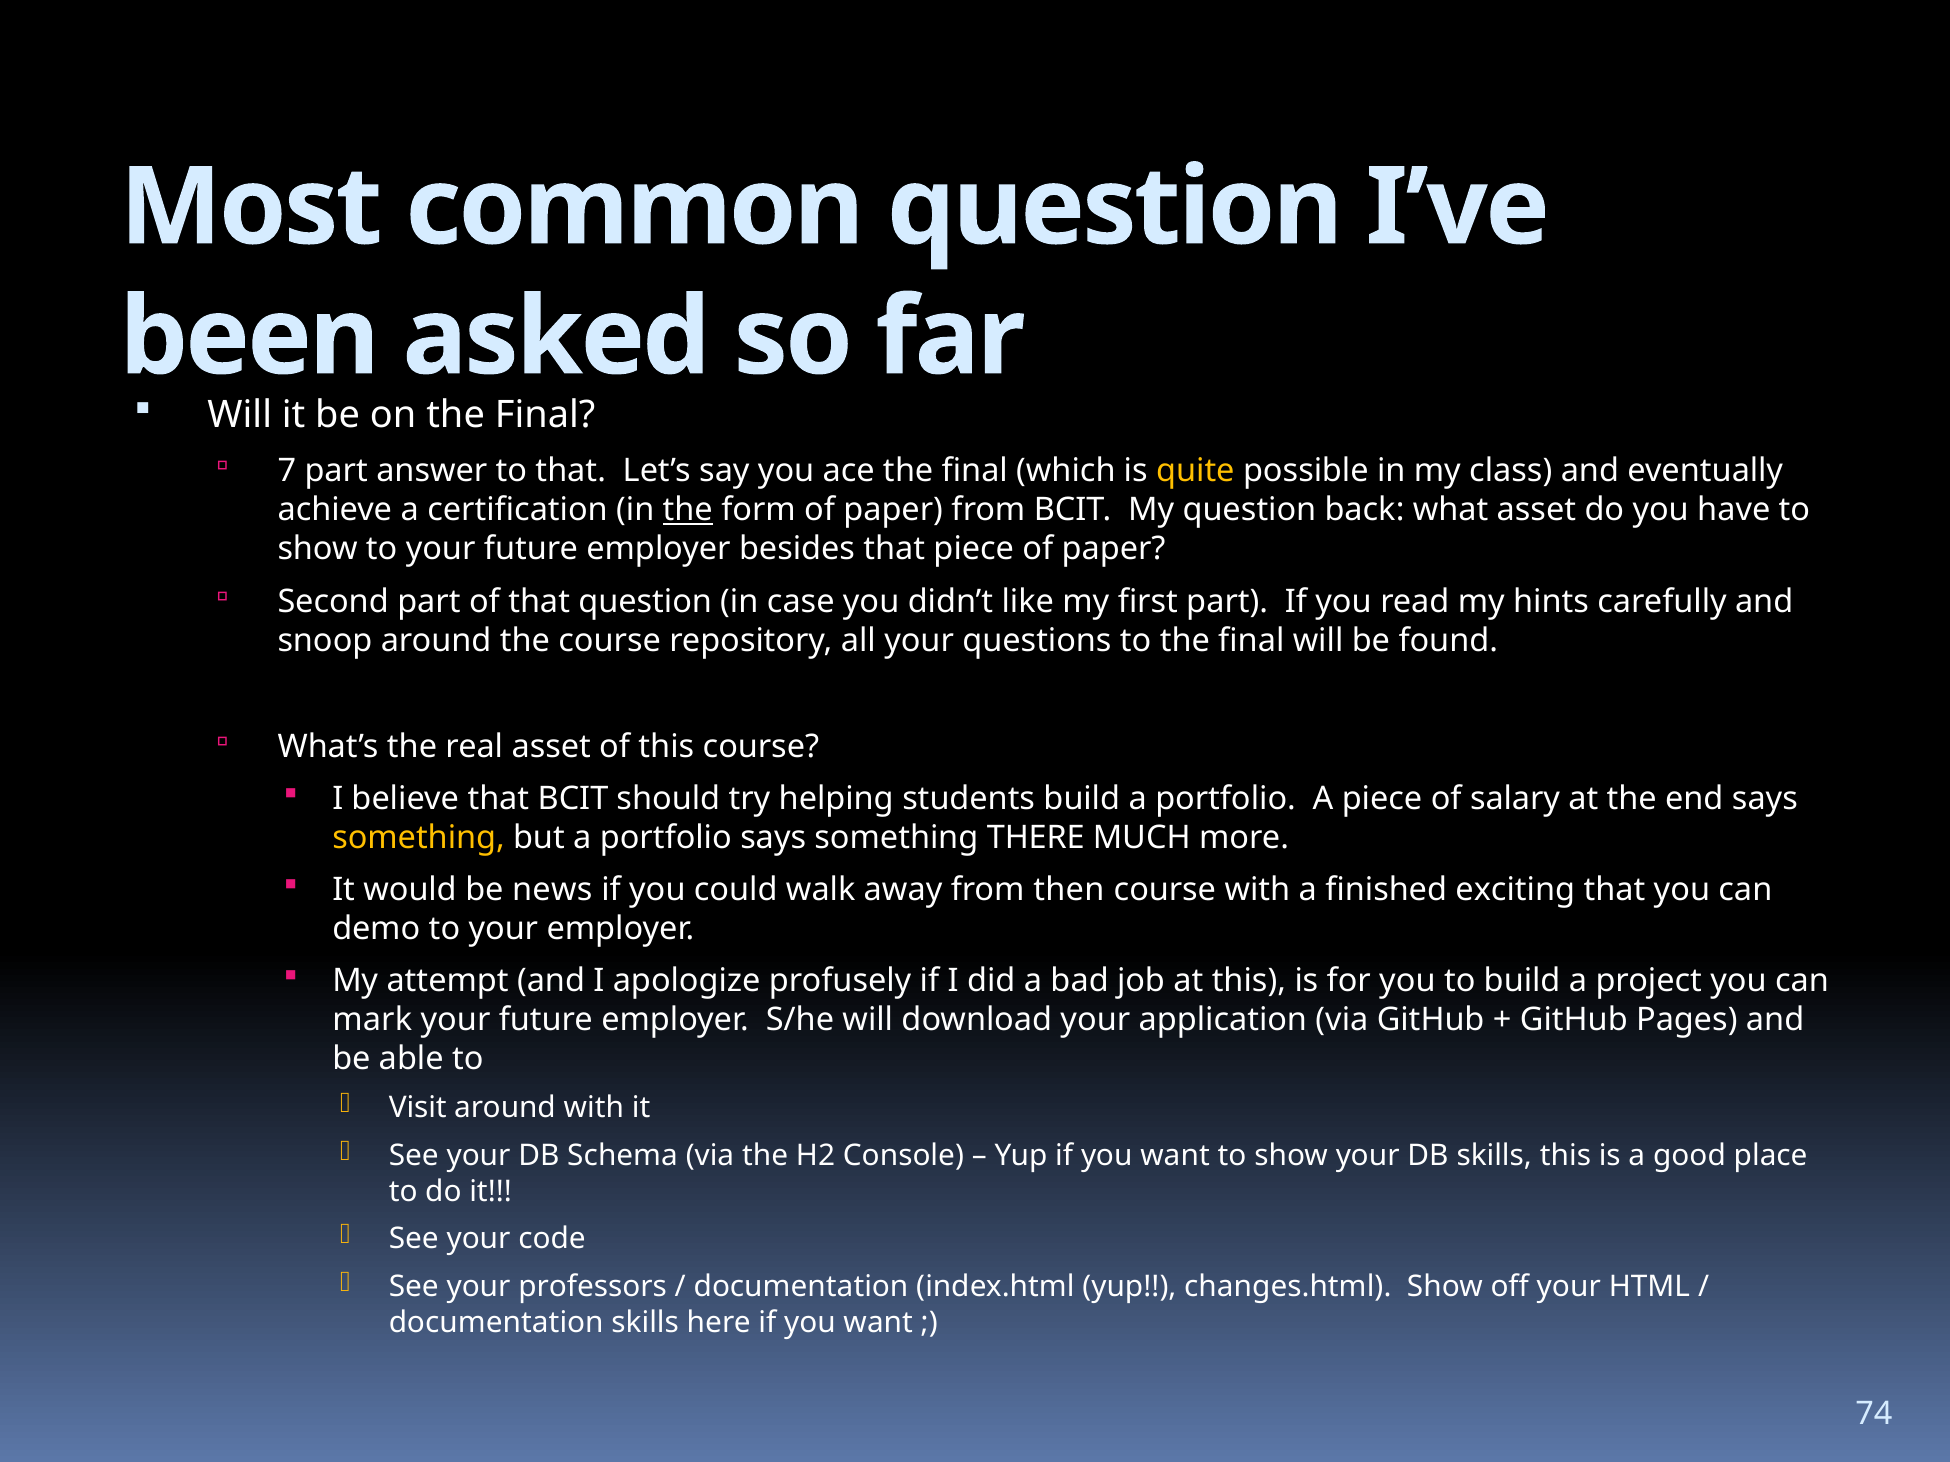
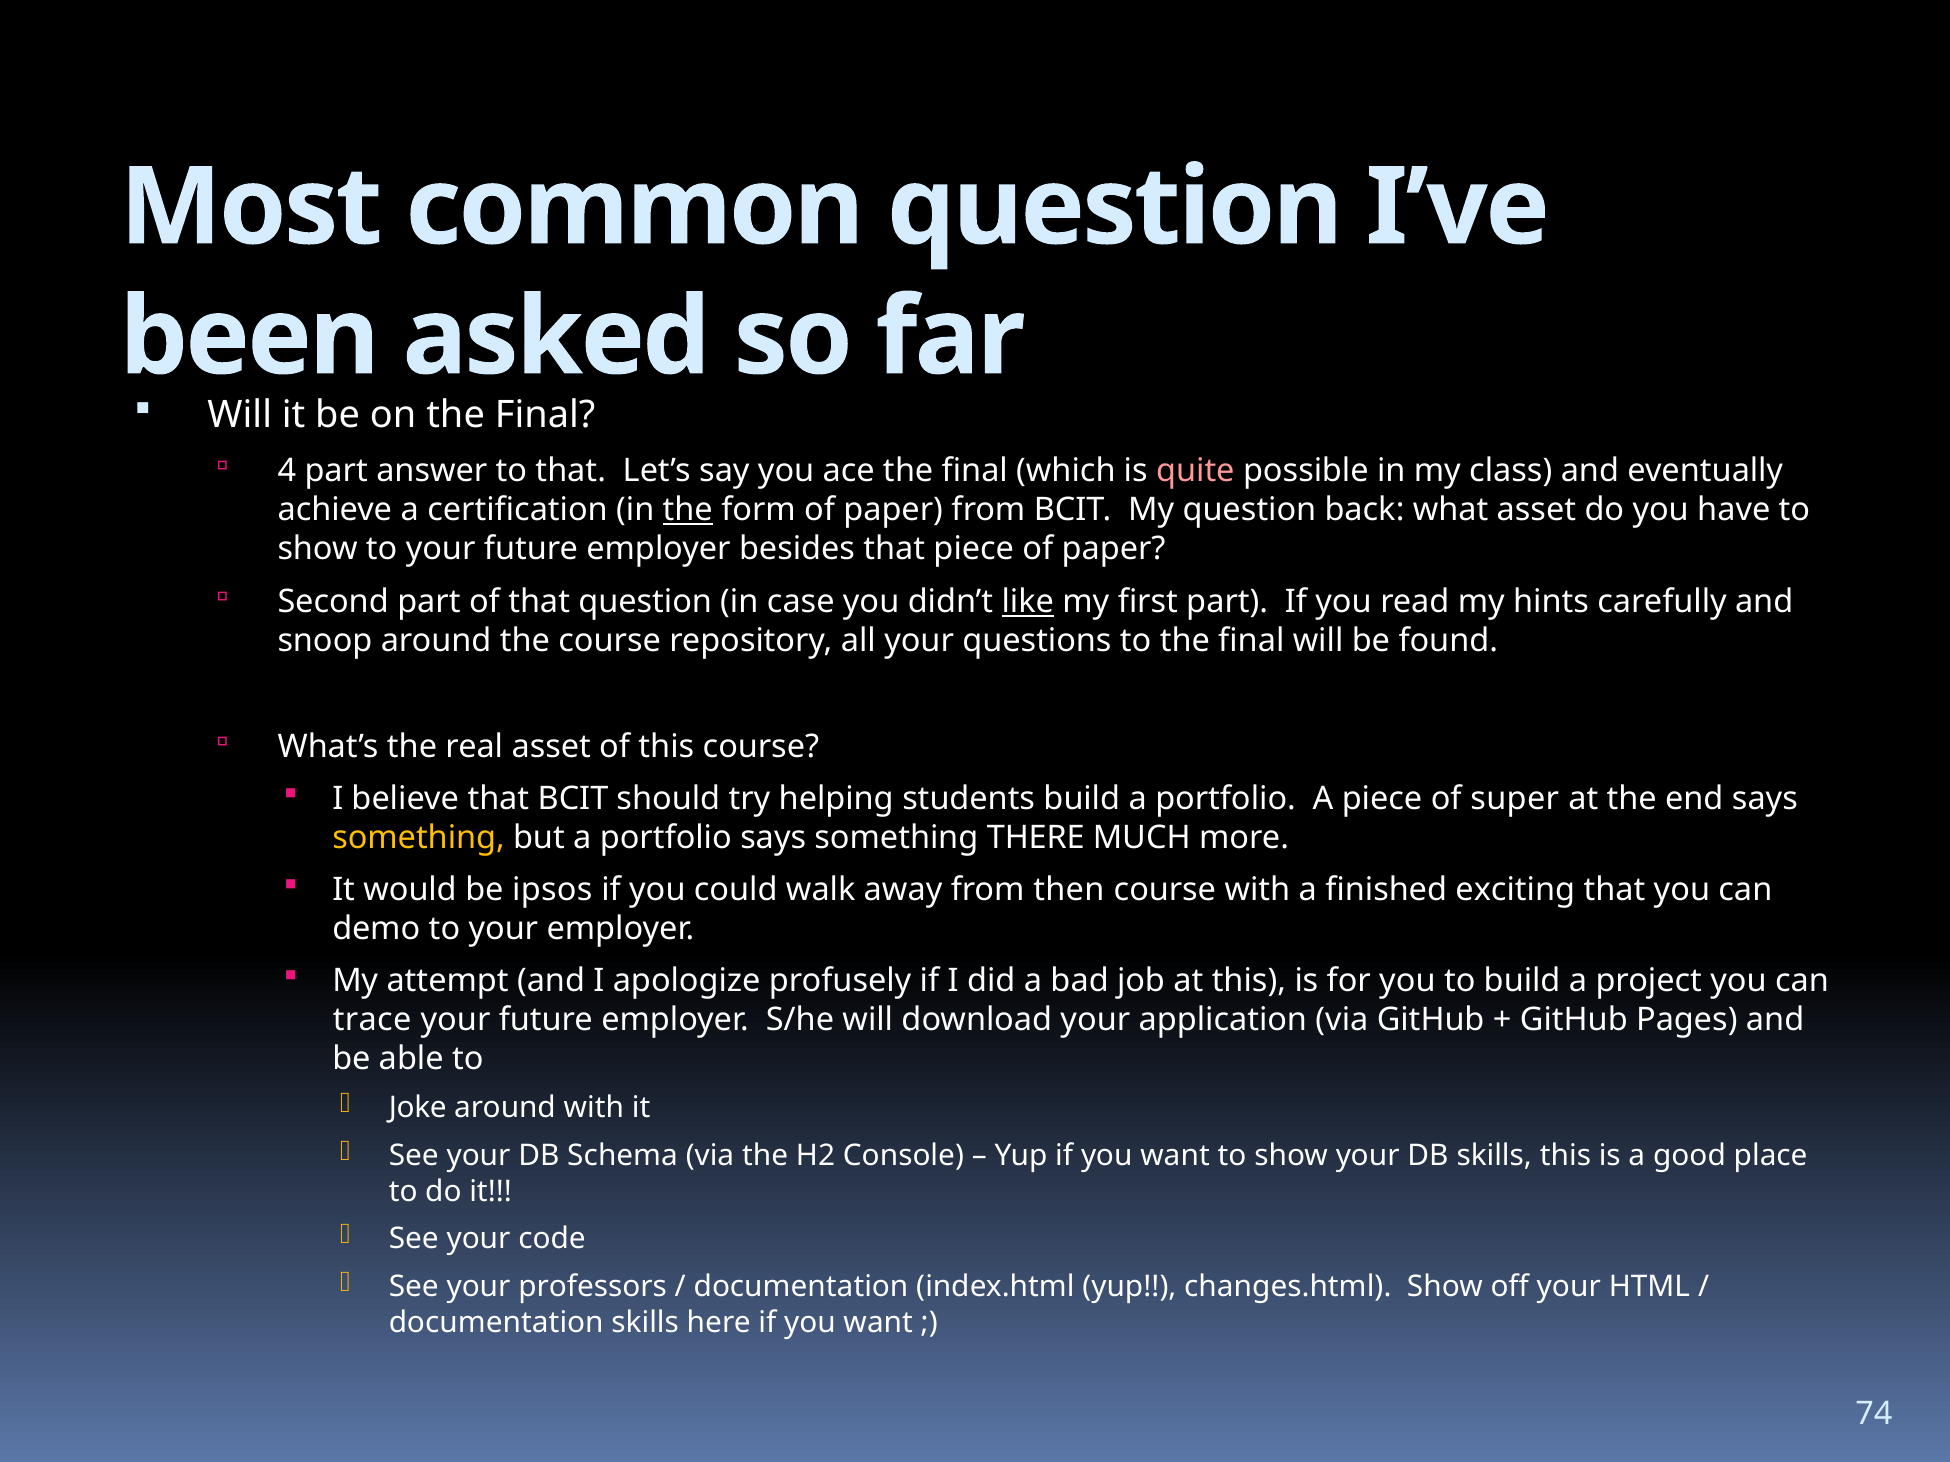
7: 7 -> 4
quite colour: yellow -> pink
like underline: none -> present
salary: salary -> super
news: news -> ipsos
mark: mark -> trace
Visit: Visit -> Joke
